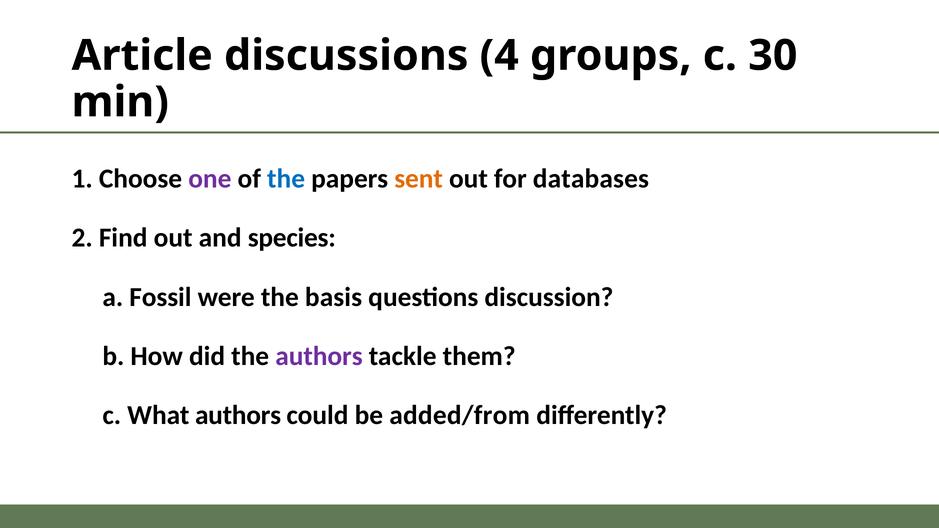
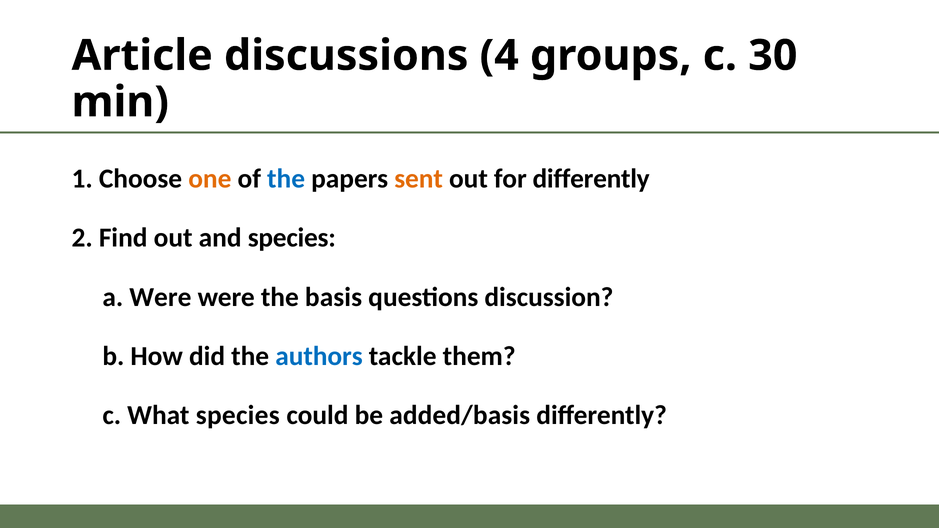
one colour: purple -> orange
for databases: databases -> differently
a Fossil: Fossil -> Were
authors at (319, 356) colour: purple -> blue
What authors: authors -> species
added/from: added/from -> added/basis
